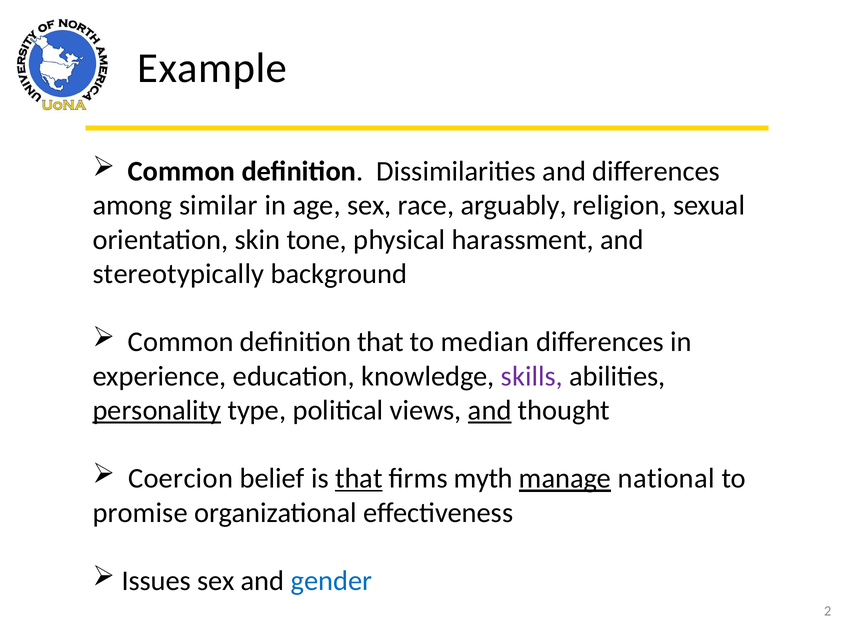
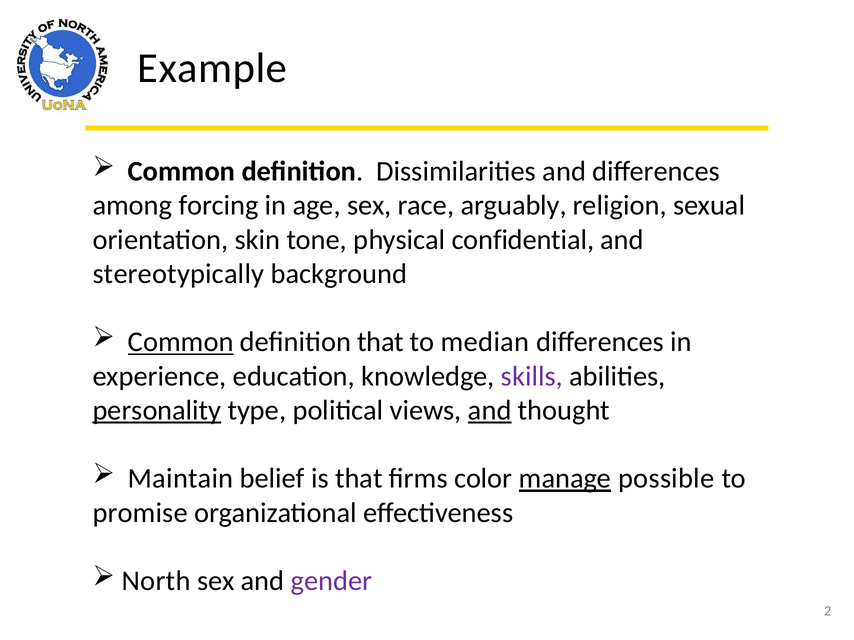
similar: similar -> forcing
harassment: harassment -> confidential
Common at (181, 342) underline: none -> present
Coercion: Coercion -> Maintain
that at (359, 479) underline: present -> none
myth: myth -> color
national: national -> possible
Issues: Issues -> North
gender colour: blue -> purple
